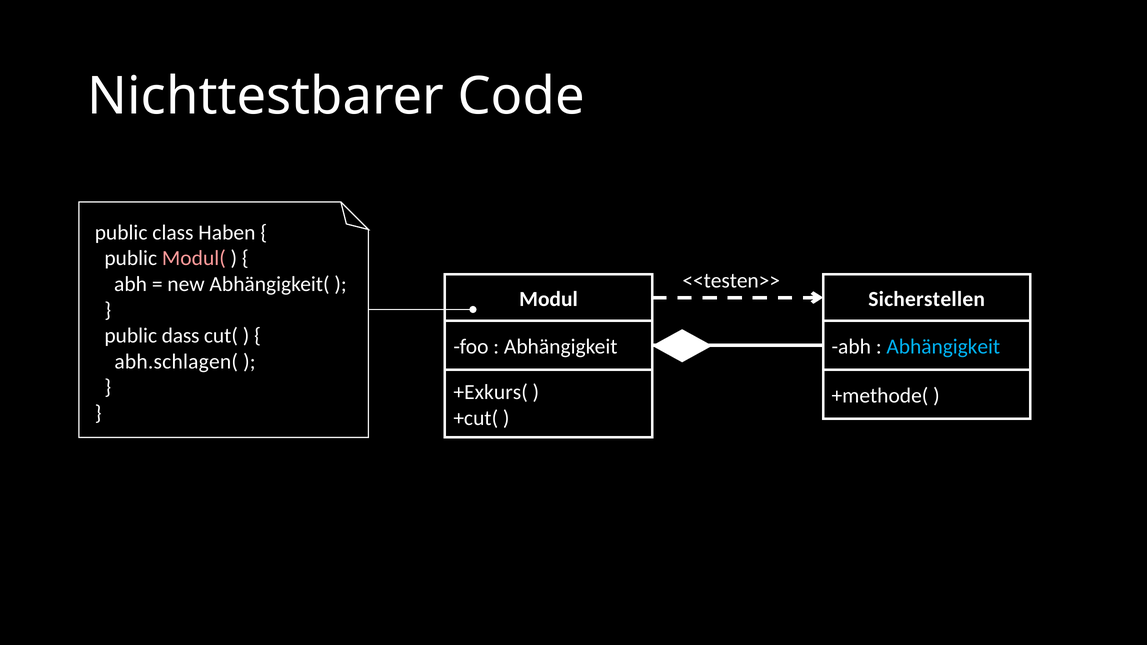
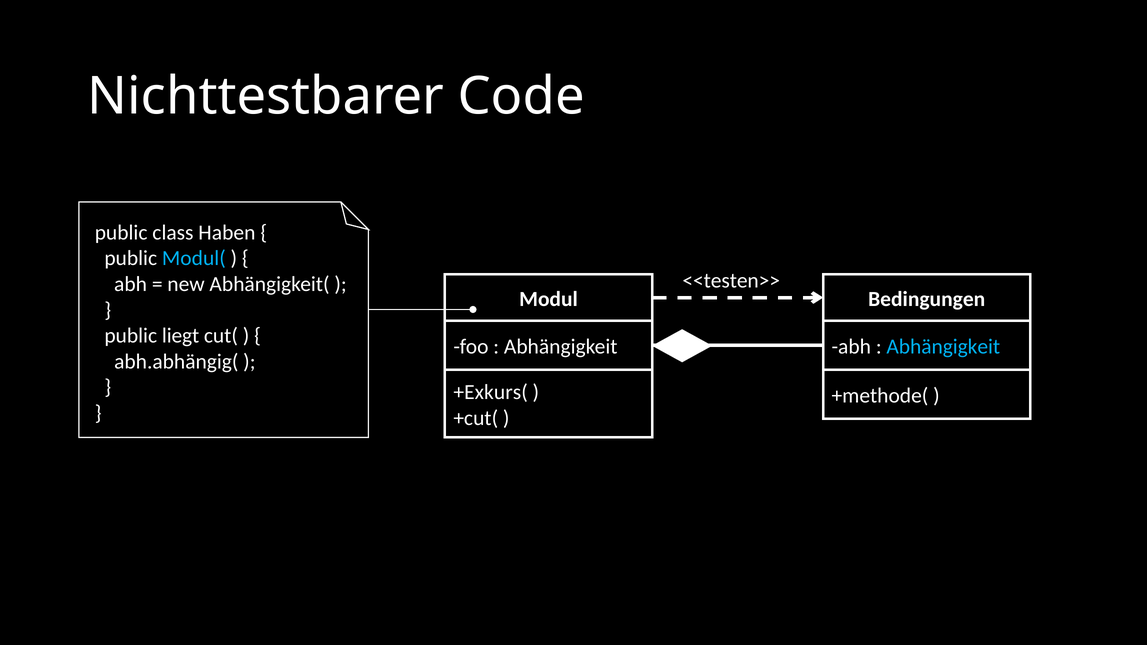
Modul( colour: pink -> light blue
Sicherstellen: Sicherstellen -> Bedingungen
dass: dass -> liegt
abh.schlagen(: abh.schlagen( -> abh.abhängig(
